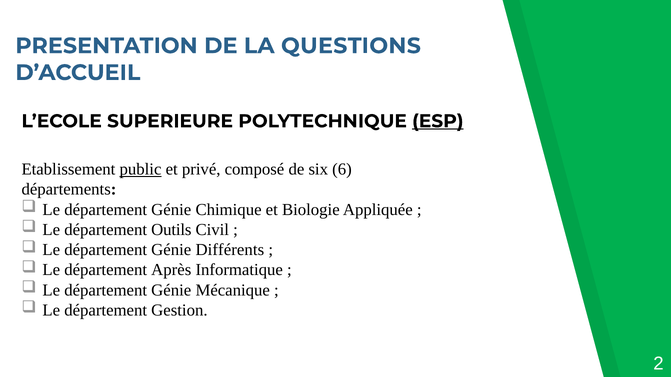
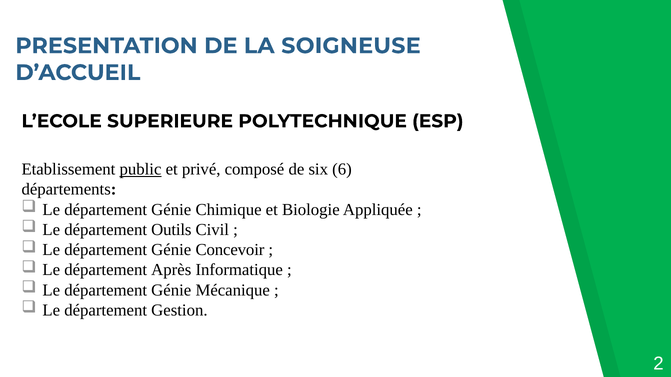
QUESTIONS: QUESTIONS -> SOIGNEUSE
ESP underline: present -> none
Différents: Différents -> Concevoir
